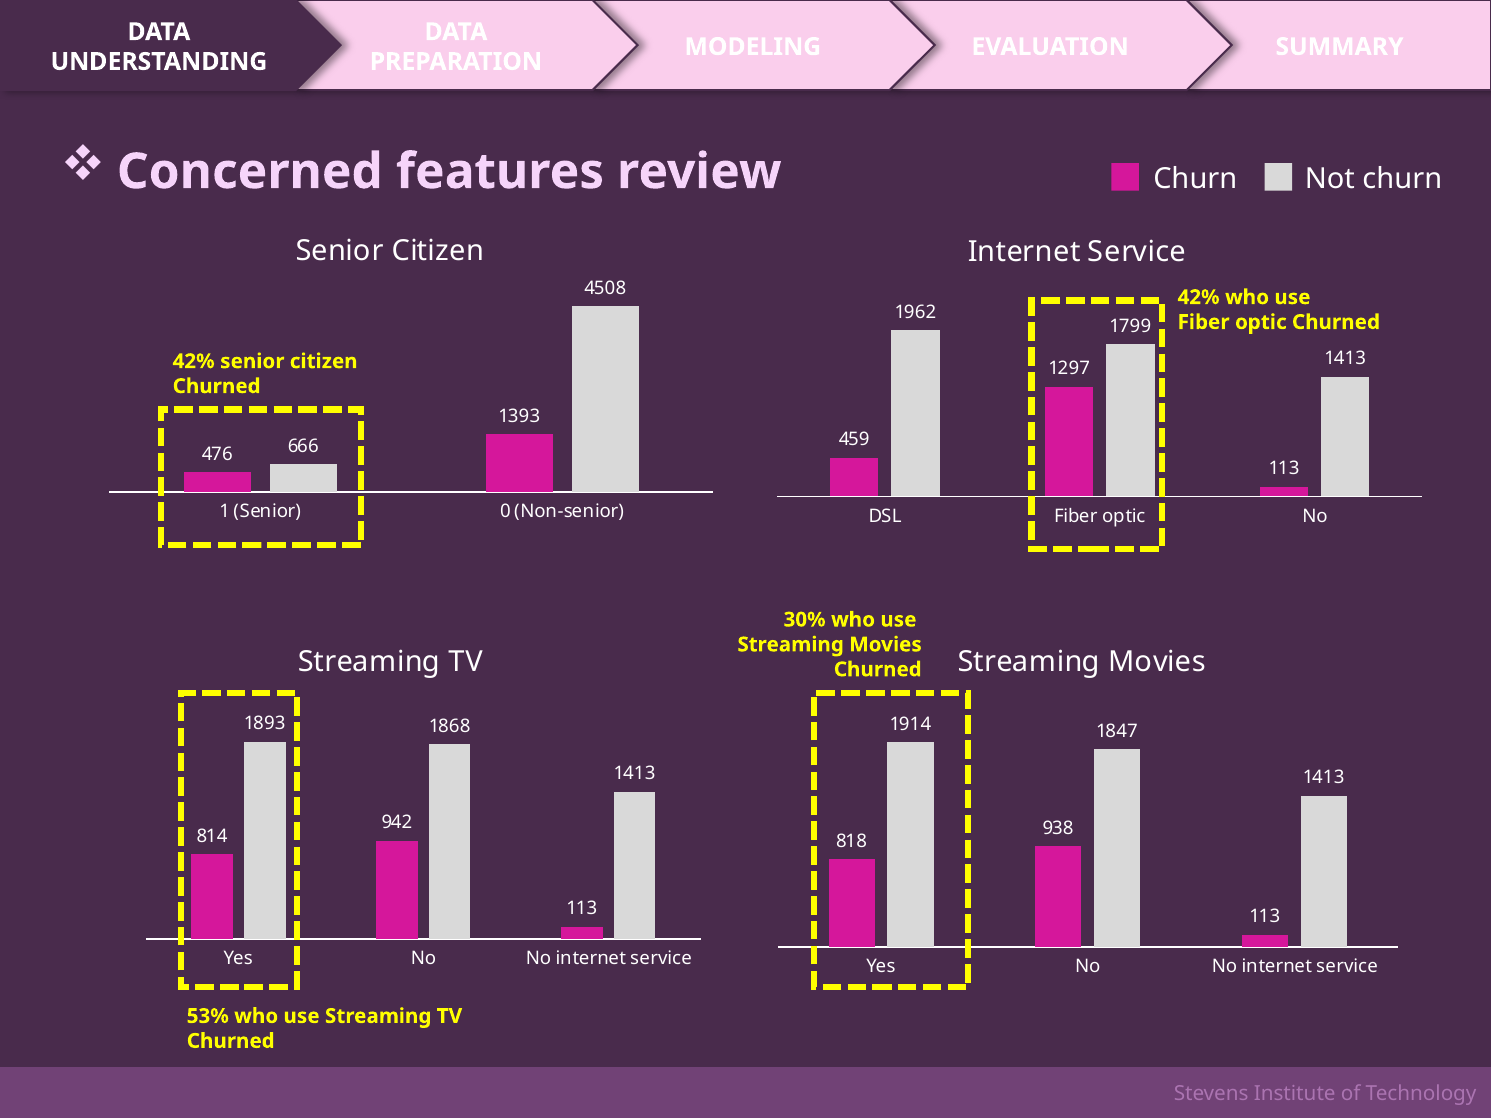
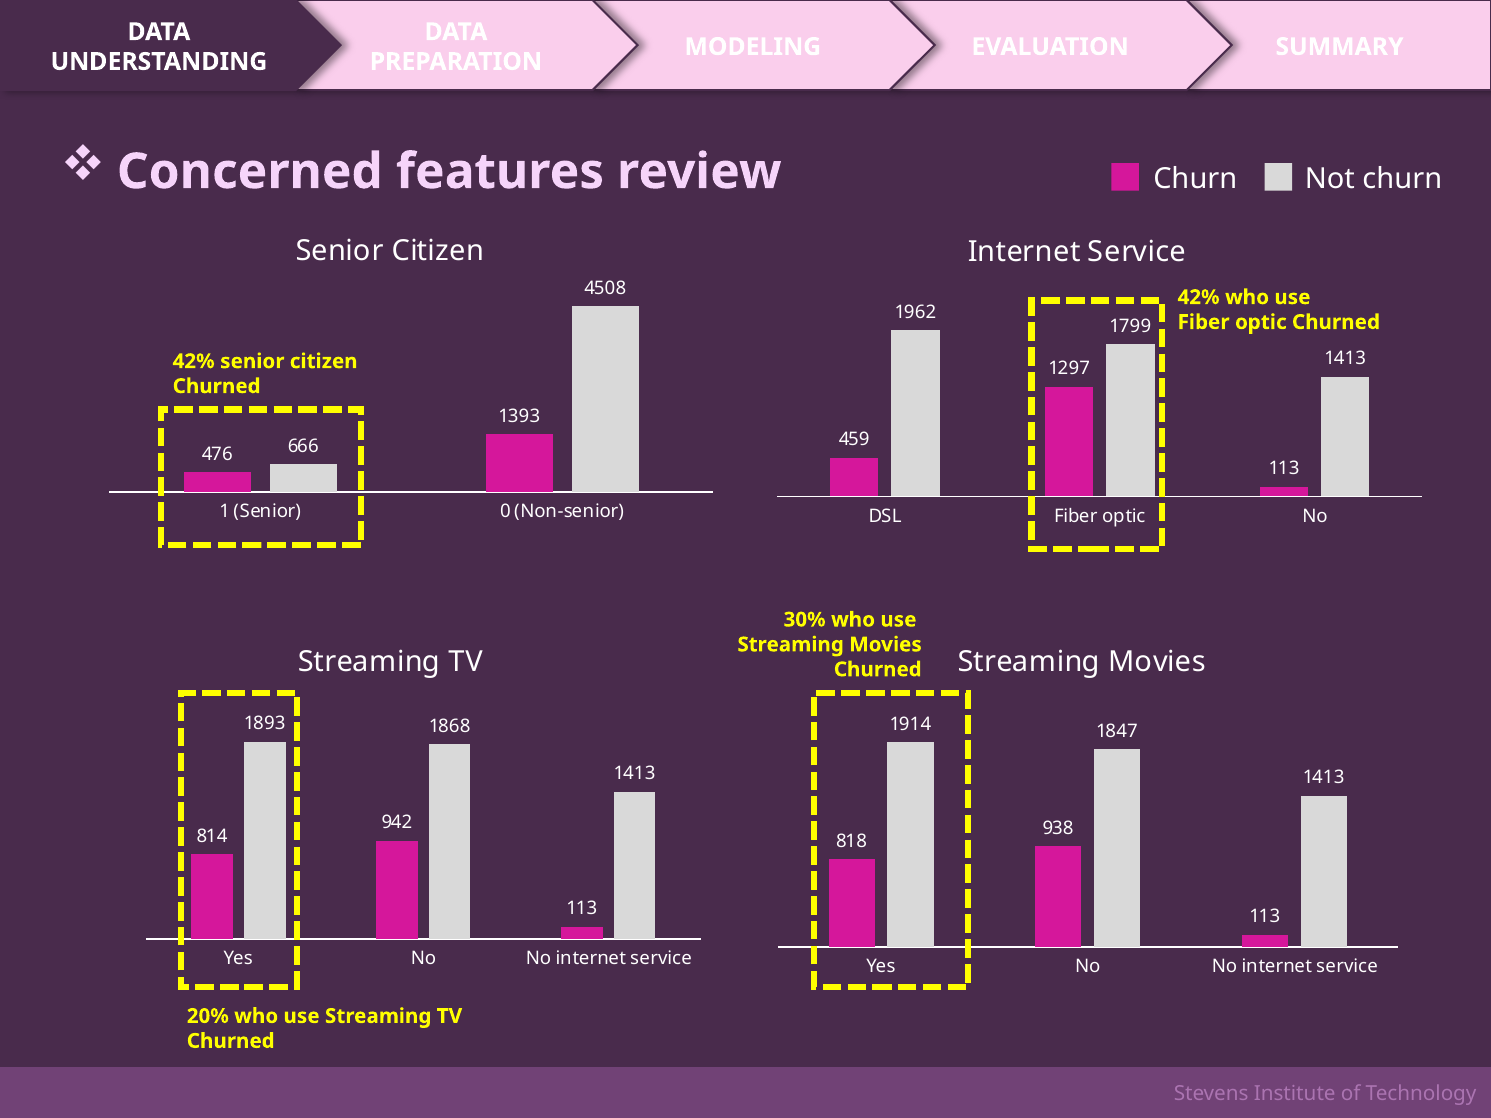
53%: 53% -> 20%
